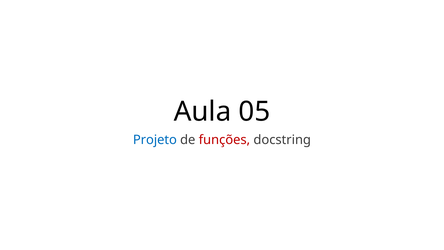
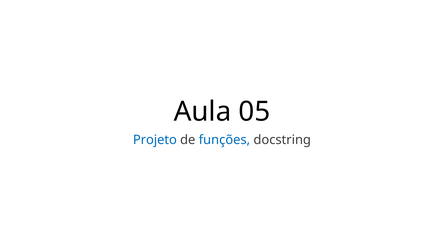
funções colour: red -> blue
